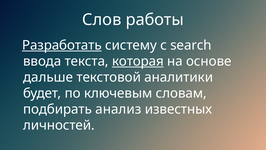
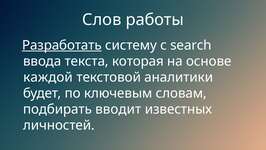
которая underline: present -> none
дальше: дальше -> каждой
анализ: анализ -> вводит
